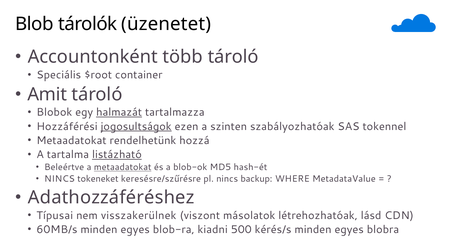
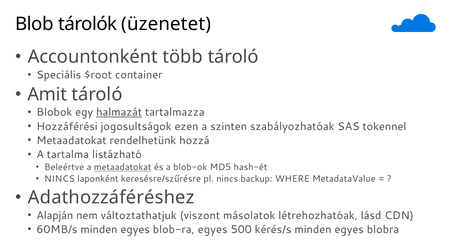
jogosultságok underline: present -> none
listázható underline: present -> none
tokeneket: tokeneket -> laponként
Típusai: Típusai -> Alapján
visszakerülnek: visszakerülnek -> változtathatjuk
blob-ra kiadni: kiadni -> egyes
